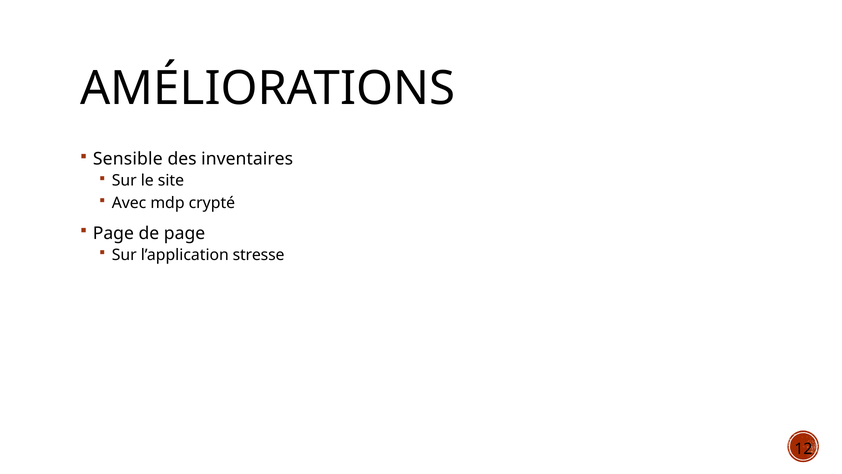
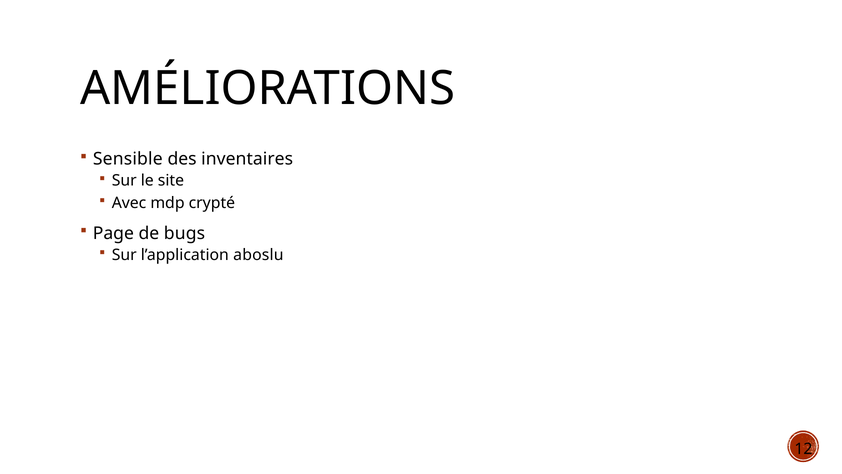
de page: page -> bugs
stresse: stresse -> aboslu
